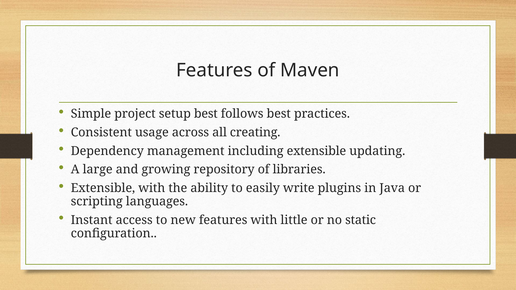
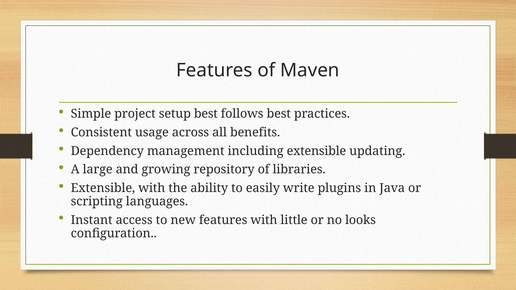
creating: creating -> benefits
static: static -> looks
